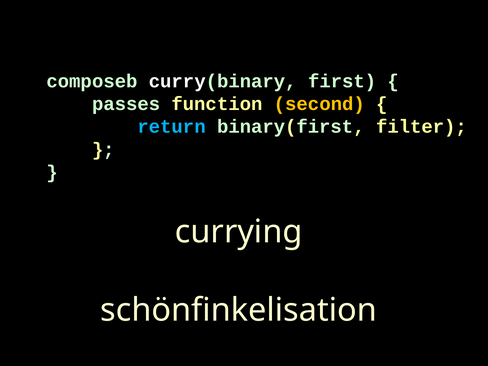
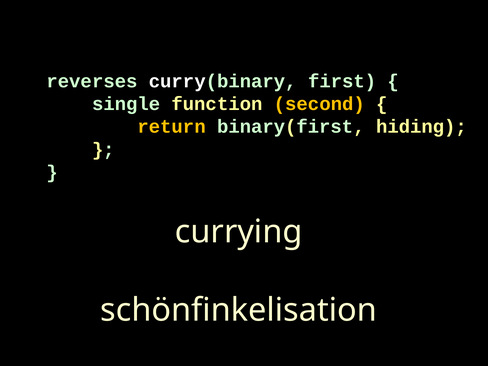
composeb: composeb -> reverses
passes: passes -> single
return at (172, 127) colour: light blue -> yellow
filter: filter -> hiding
